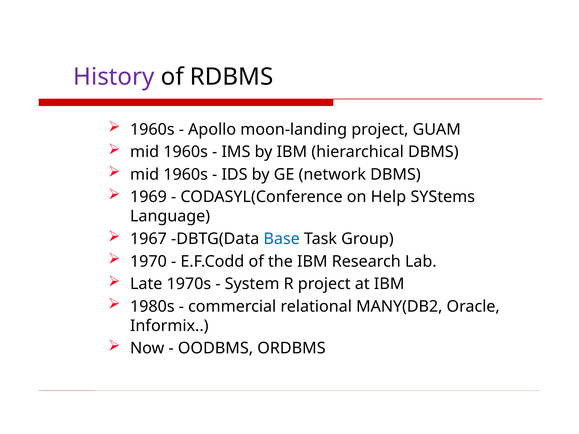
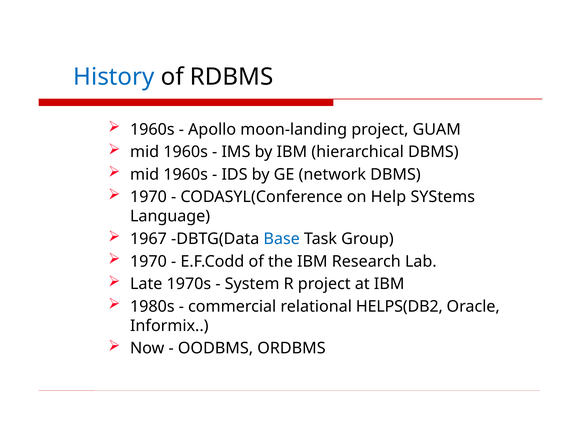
History colour: purple -> blue
1969 at (148, 197): 1969 -> 1970
MANY(DB2: MANY(DB2 -> HELPS(DB2
